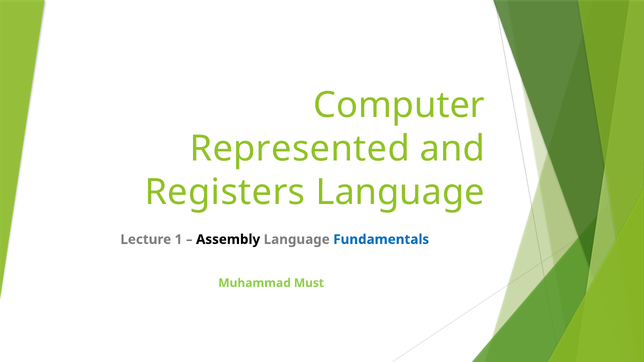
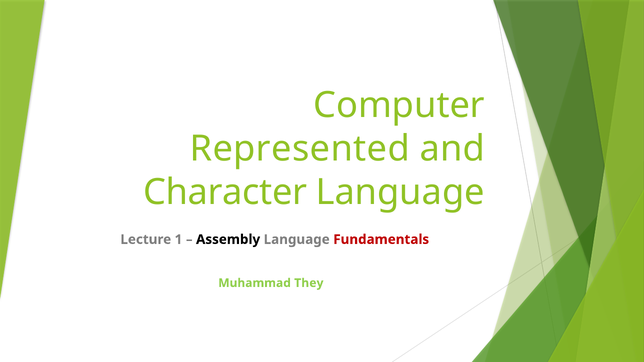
Registers: Registers -> Character
Fundamentals colour: blue -> red
Must: Must -> They
